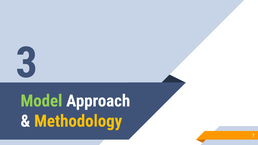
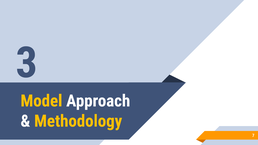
Model colour: light green -> yellow
